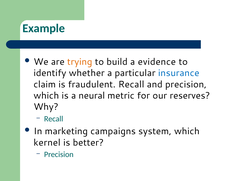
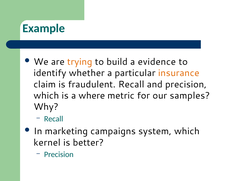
insurance colour: blue -> orange
neural: neural -> where
reserves: reserves -> samples
